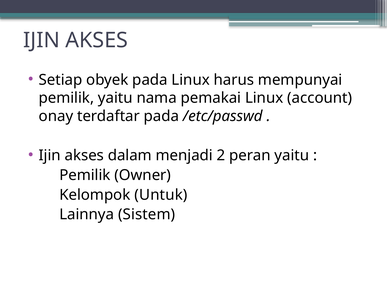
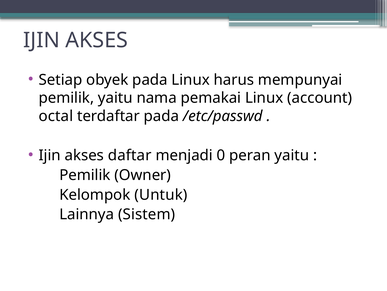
onay: onay -> octal
dalam: dalam -> daftar
2: 2 -> 0
